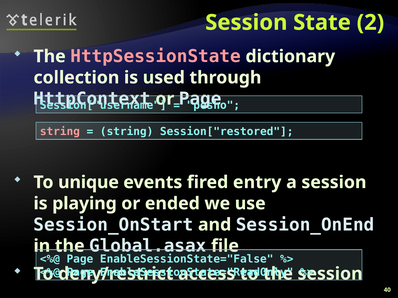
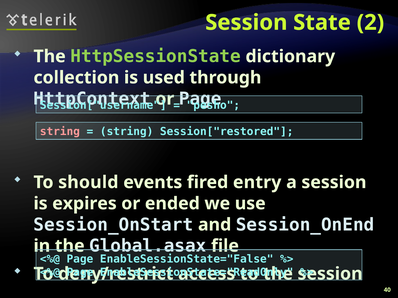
HttpSessionState colour: pink -> light green
unique: unique -> should
playing: playing -> expires
